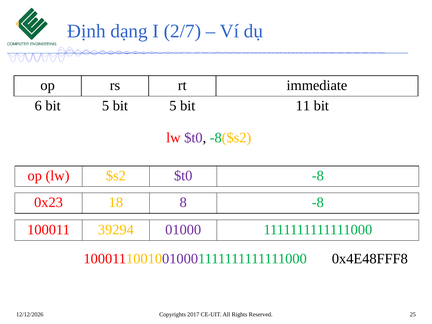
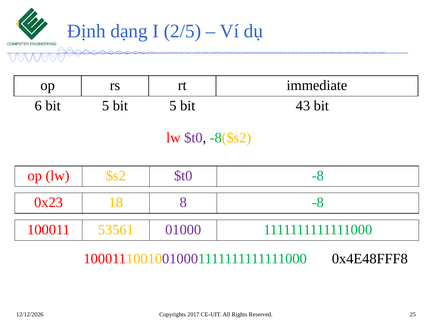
2/7: 2/7 -> 2/5
11: 11 -> 43
39294: 39294 -> 53561
